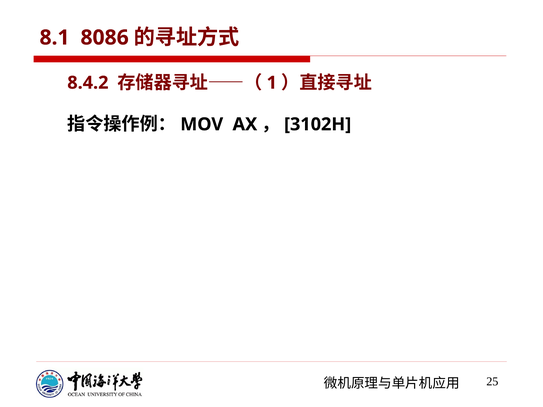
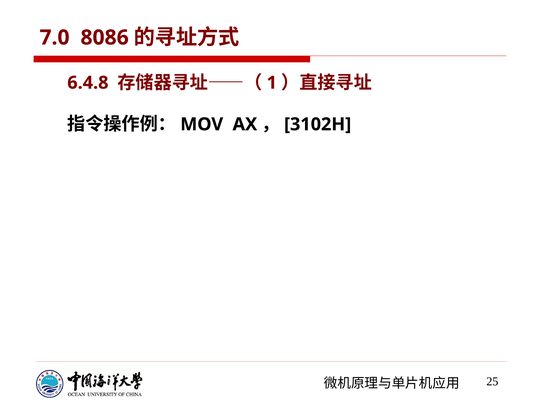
8.1: 8.1 -> 7.0
8.4.2: 8.4.2 -> 6.4.8
